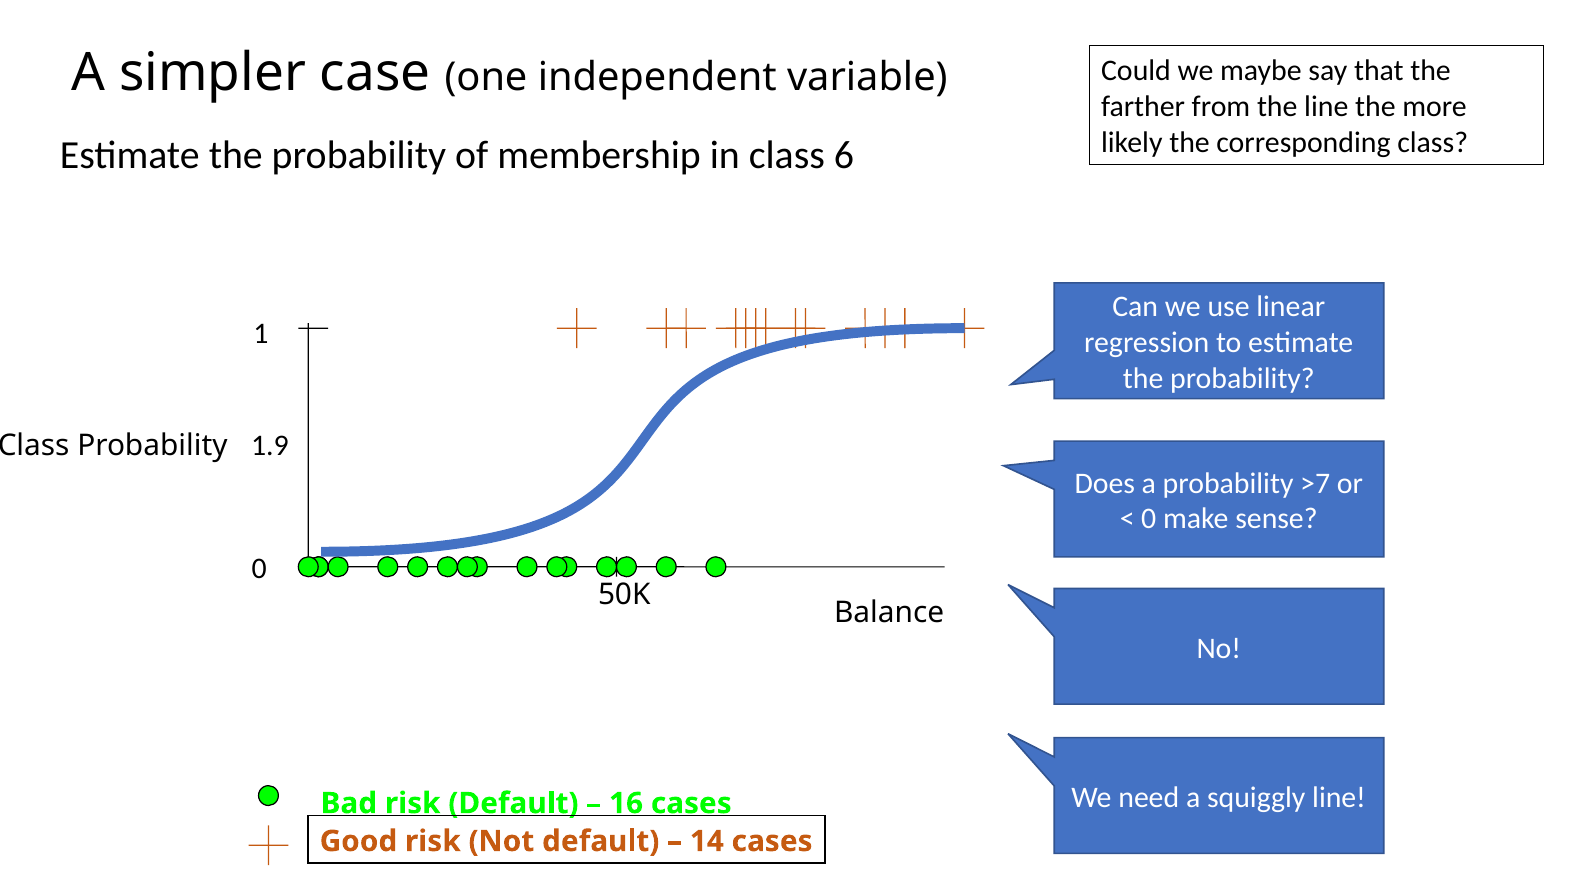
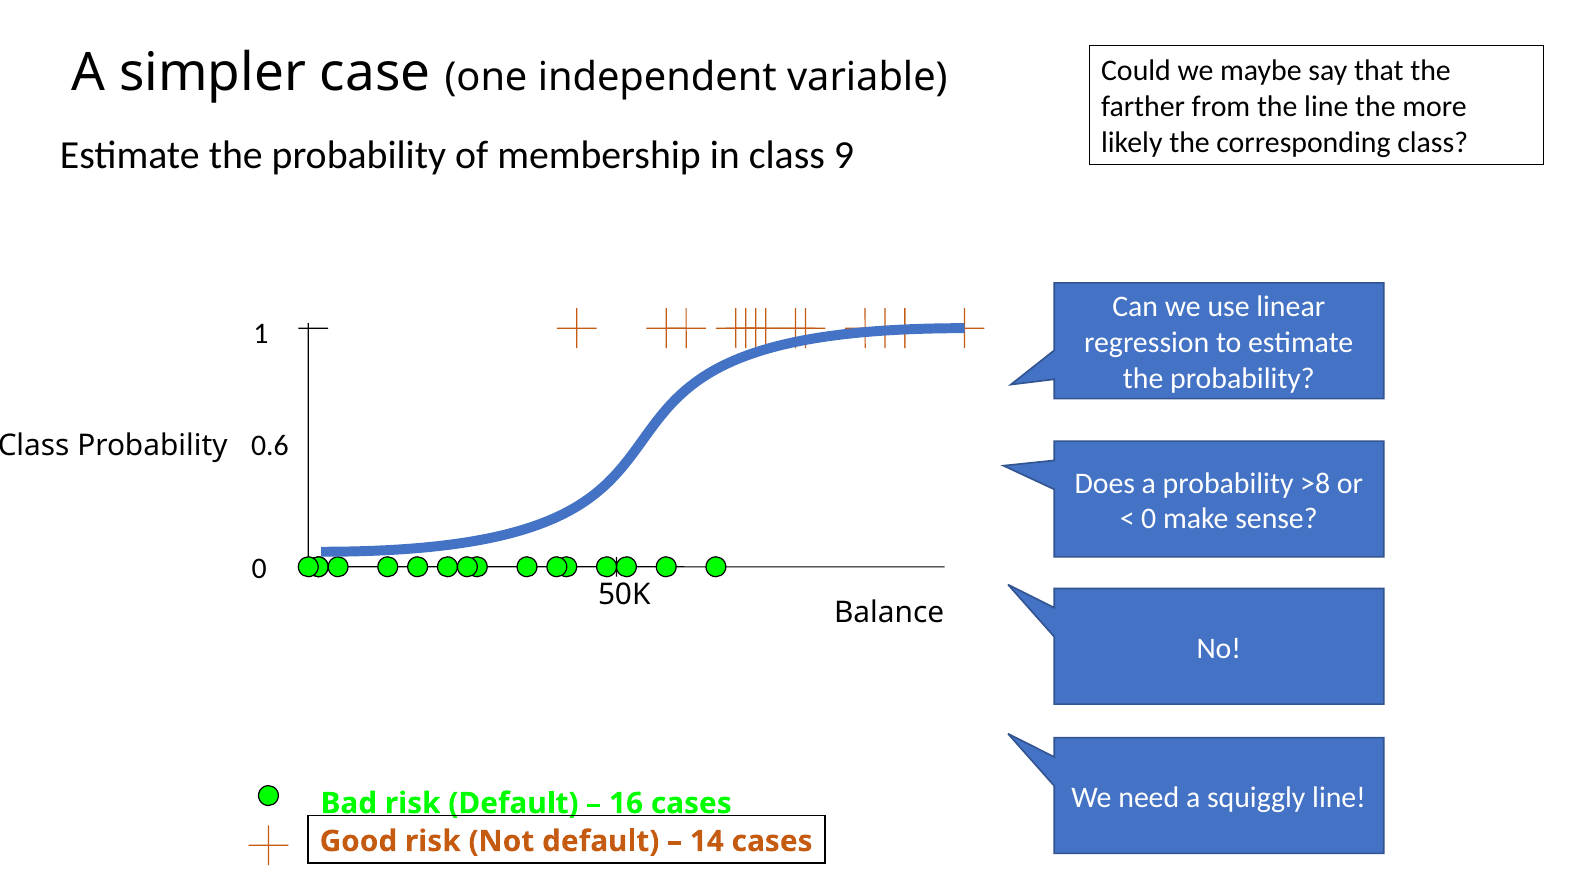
6: 6 -> 9
1.9: 1.9 -> 0.6
>7: >7 -> >8
